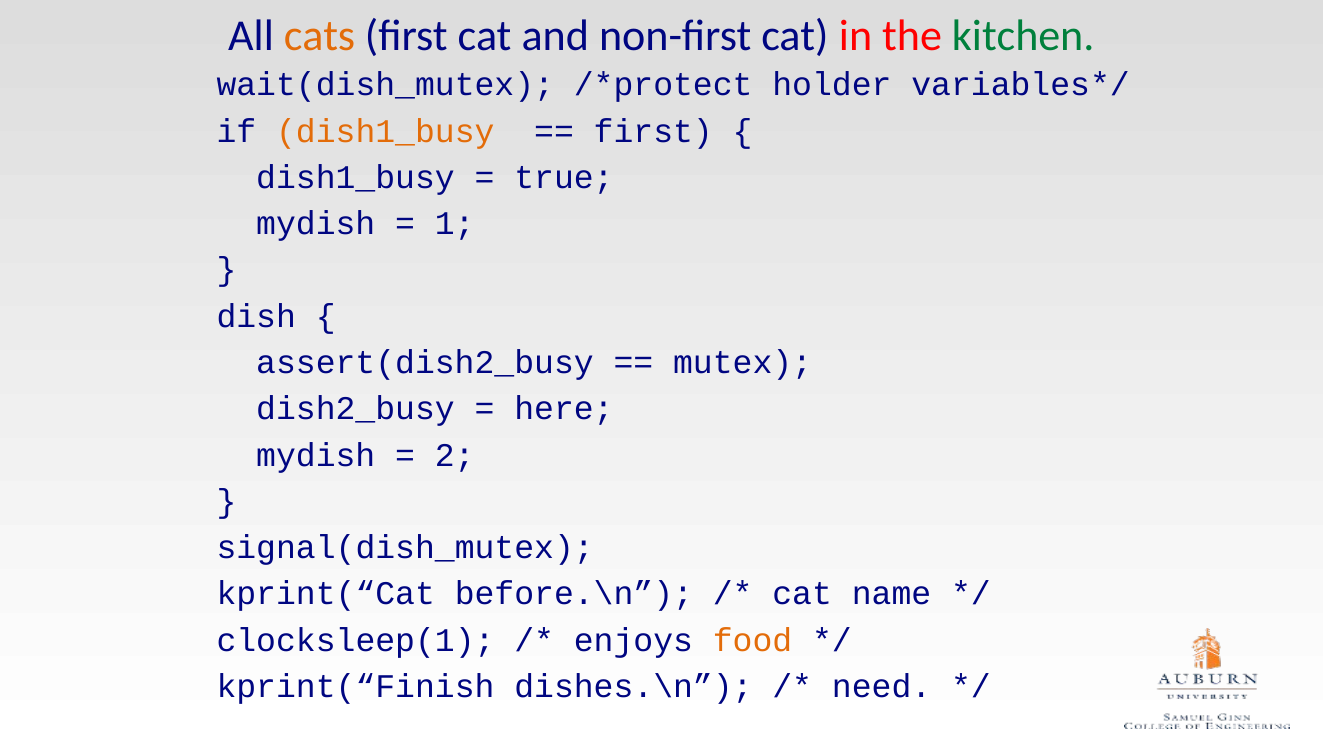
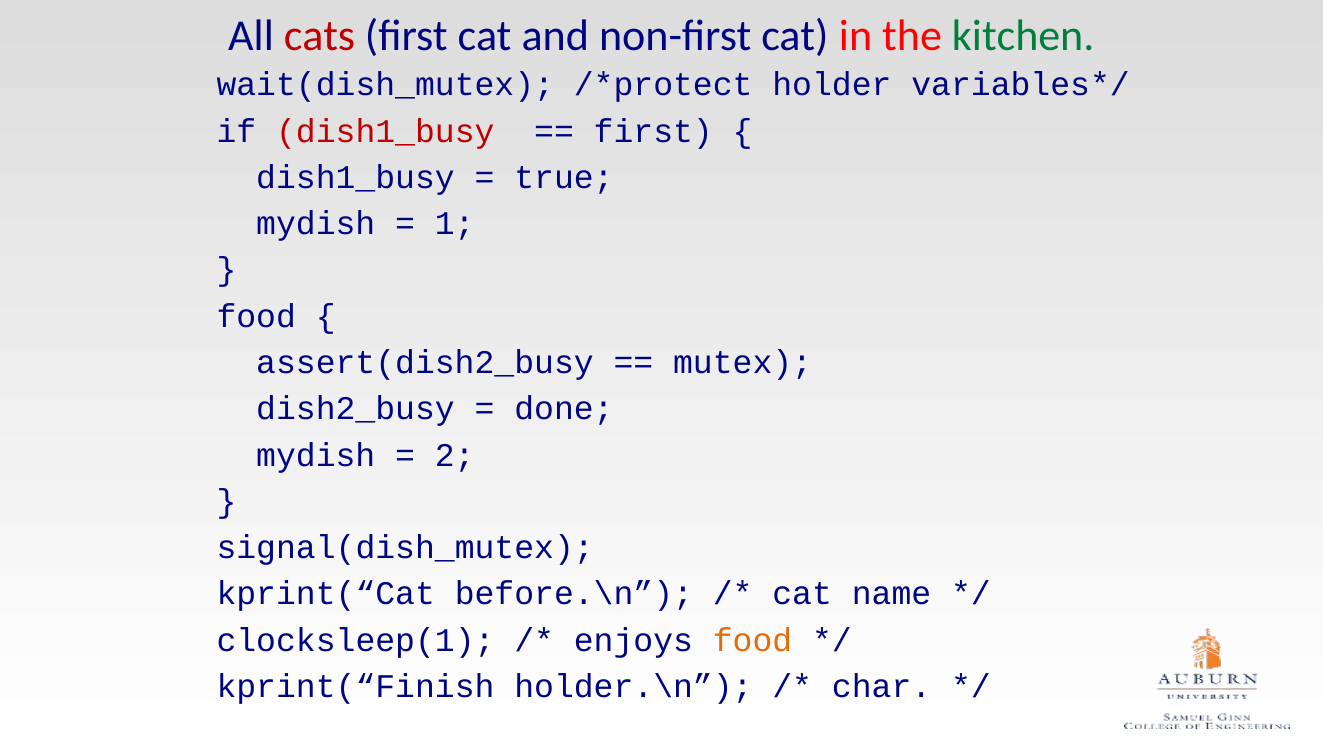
cats colour: orange -> red
dish1_busy at (385, 131) colour: orange -> red
dish at (256, 316): dish -> food
here: here -> done
dishes.\n: dishes.\n -> holder.\n
need: need -> char
